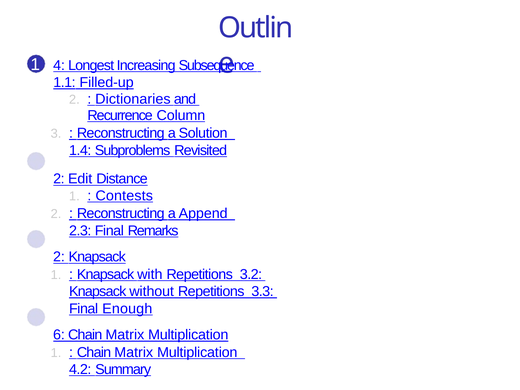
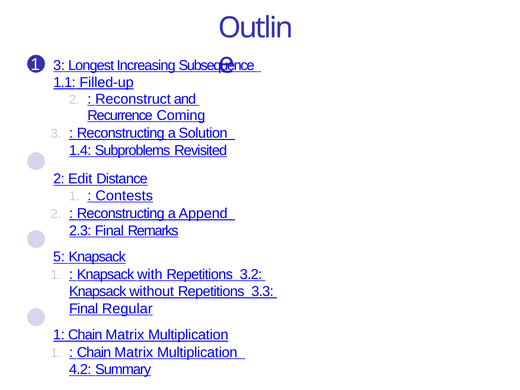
1 4: 4 -> 3
Dictionaries: Dictionaries -> Reconstruct
Column: Column -> Coming
3 2: 2 -> 5
Enough: Enough -> Regular
4 6: 6 -> 1
